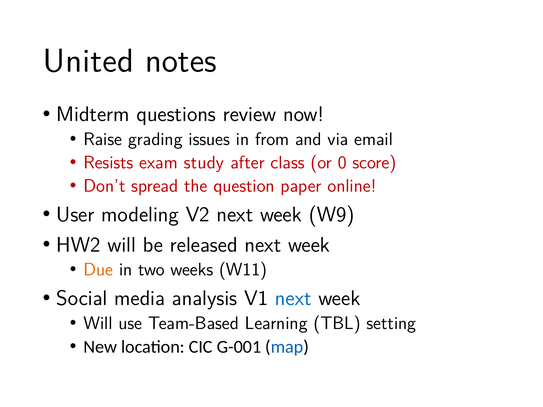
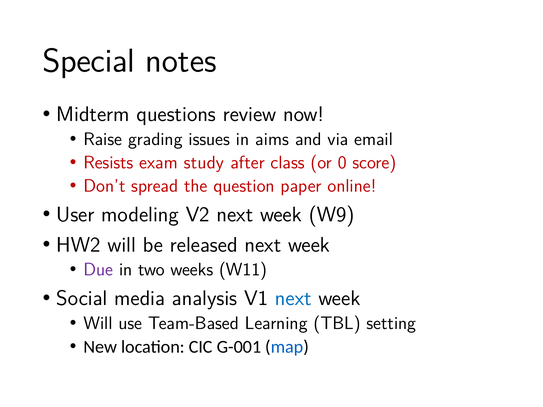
United: United -> Special
from: from -> aims
Due colour: orange -> purple
